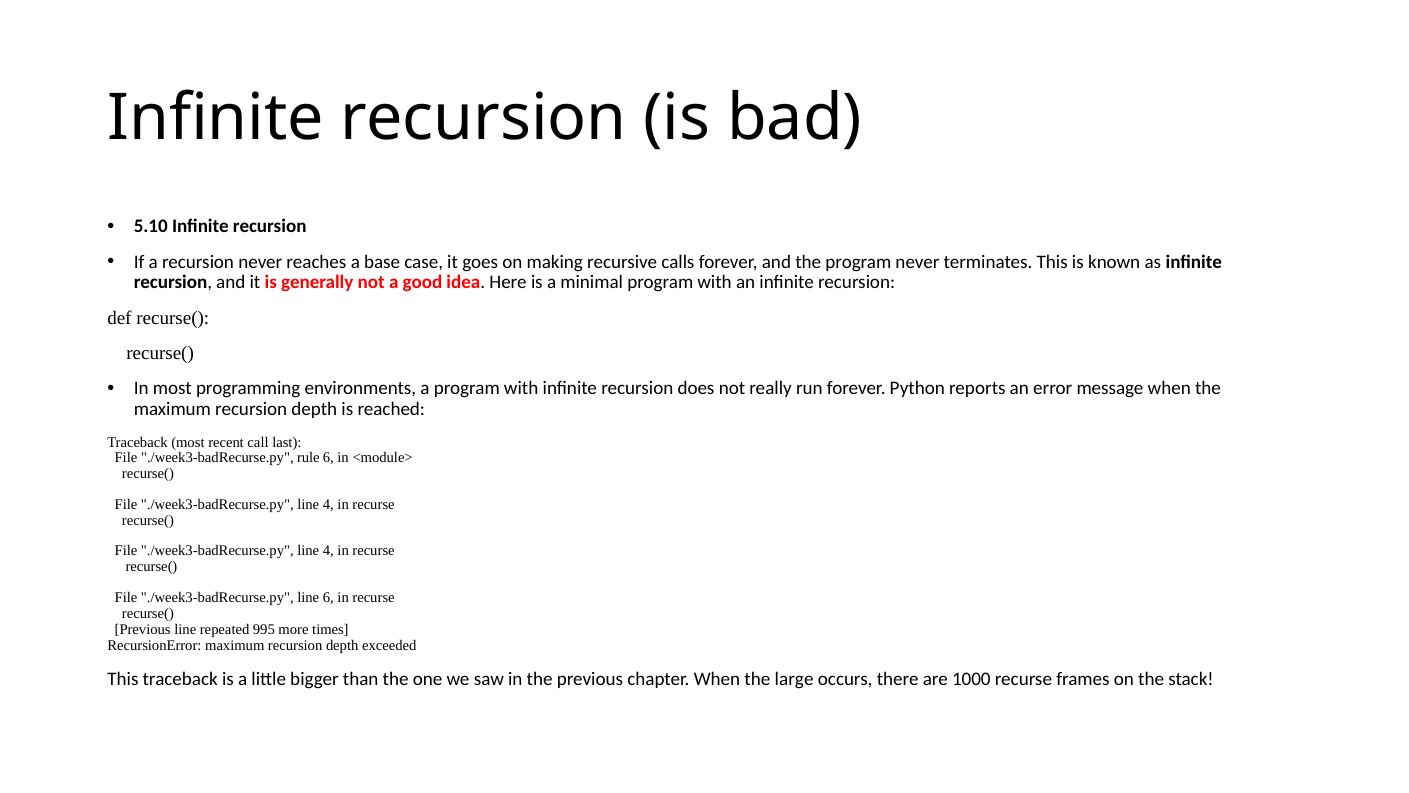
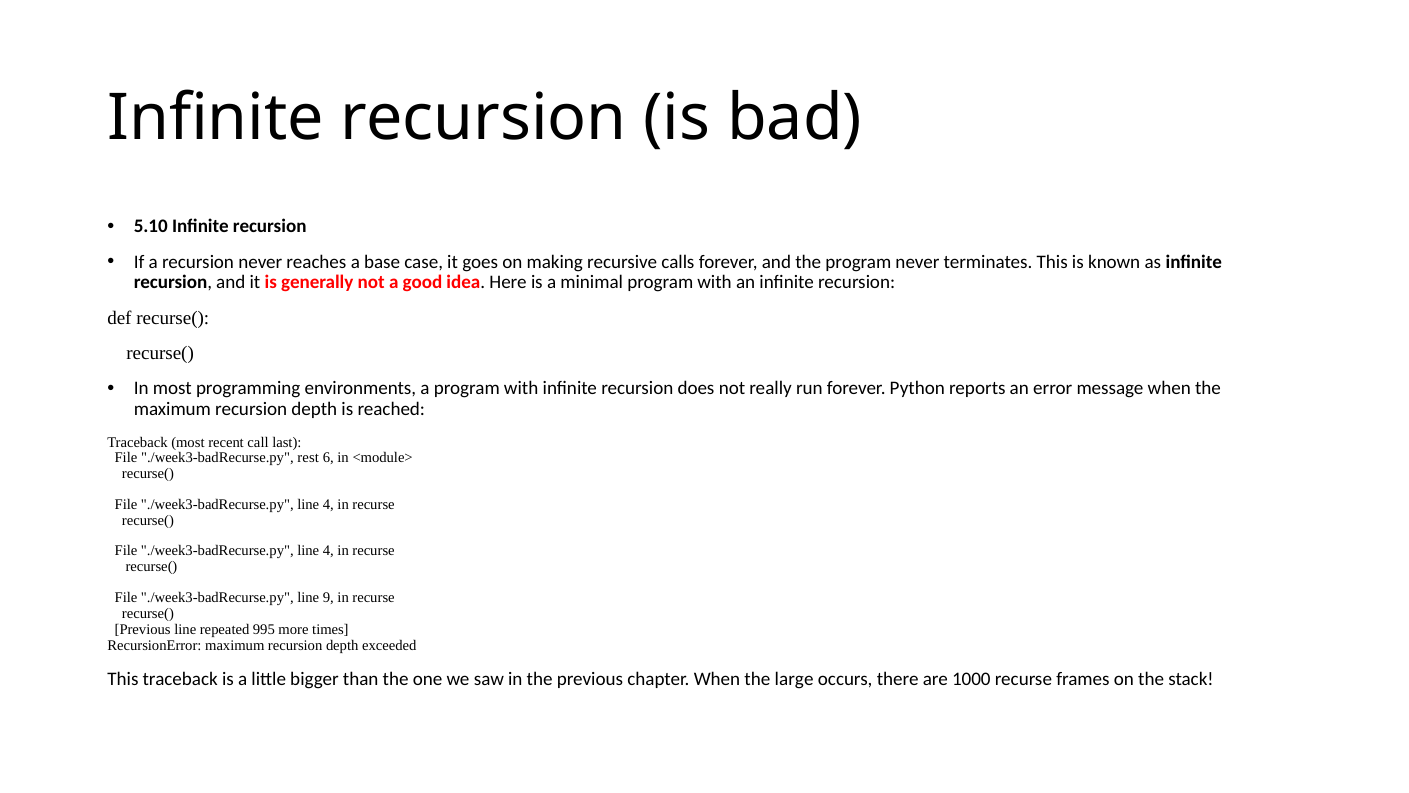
rule: rule -> rest
line 6: 6 -> 9
